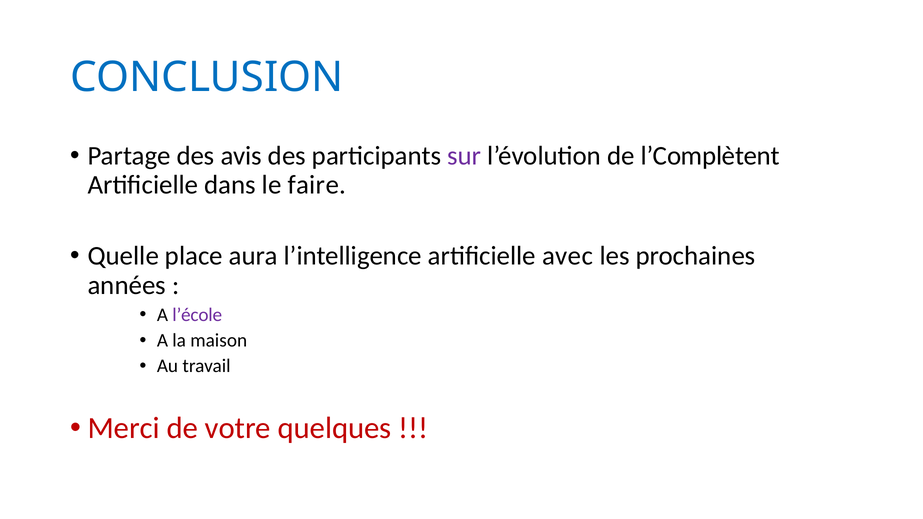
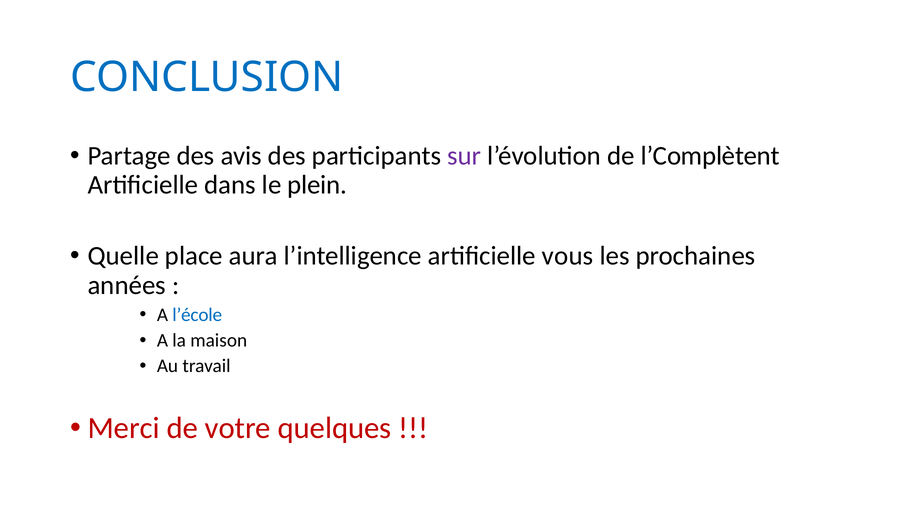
faire: faire -> plein
avec: avec -> vous
l’école colour: purple -> blue
